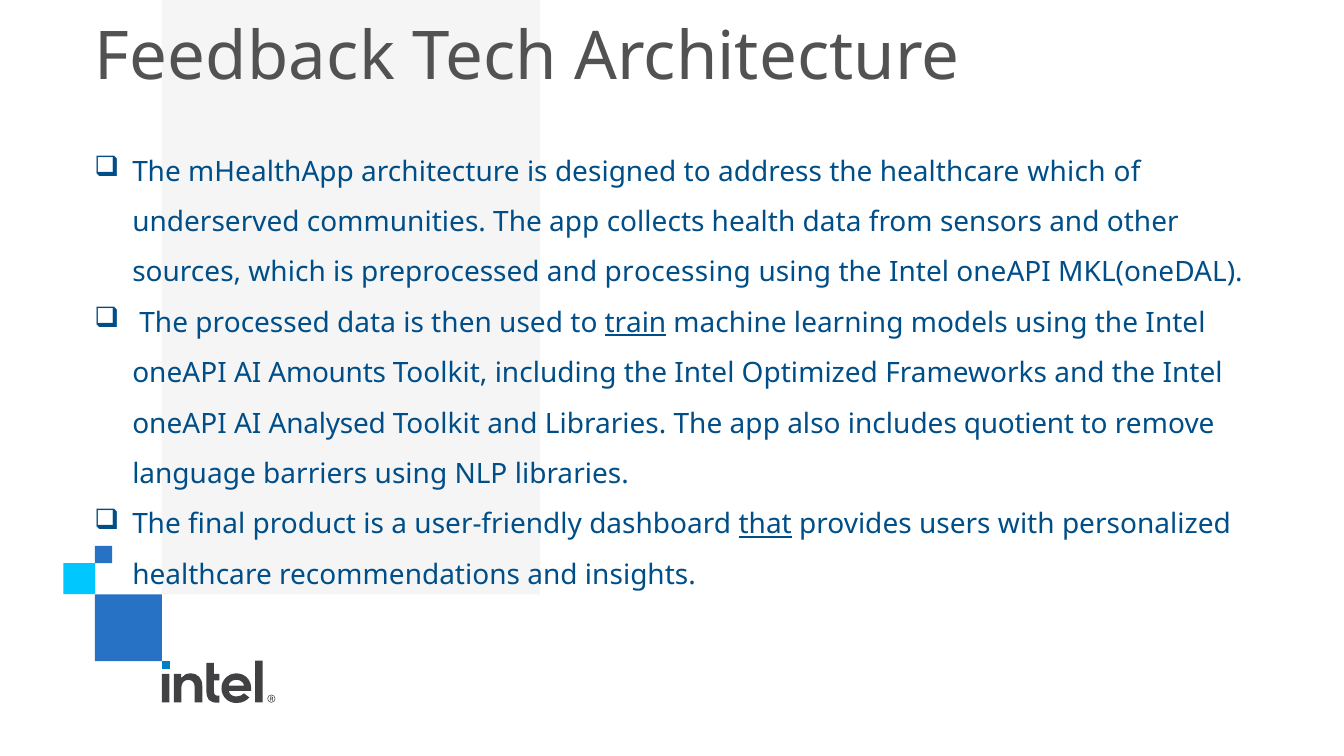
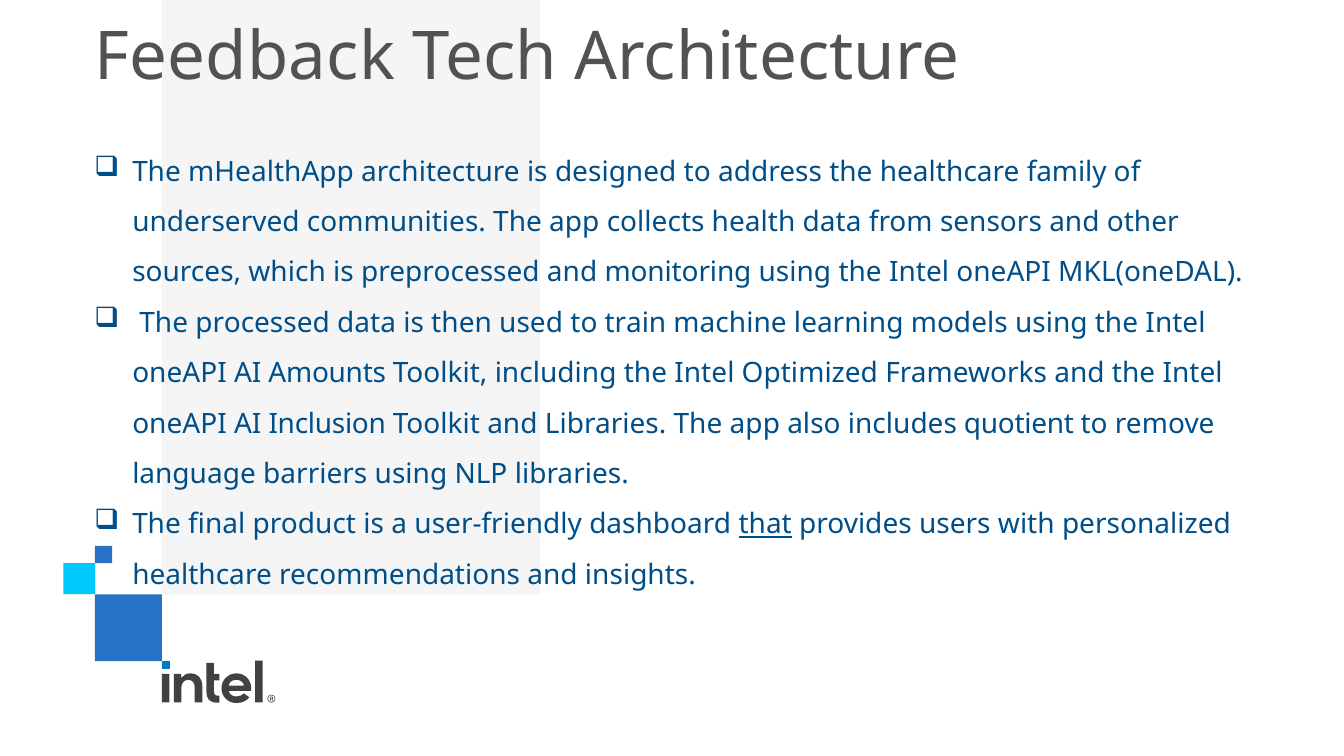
healthcare which: which -> family
processing: processing -> monitoring
train underline: present -> none
Analysed: Analysed -> Inclusion
